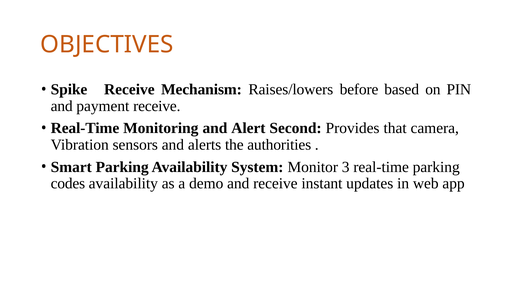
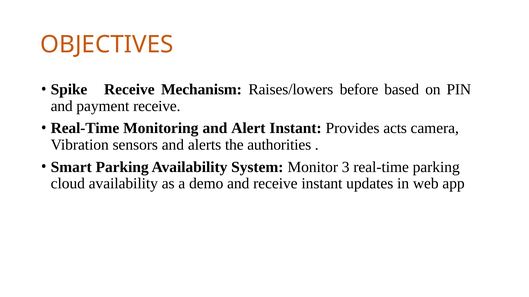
Alert Second: Second -> Instant
that: that -> acts
codes: codes -> cloud
